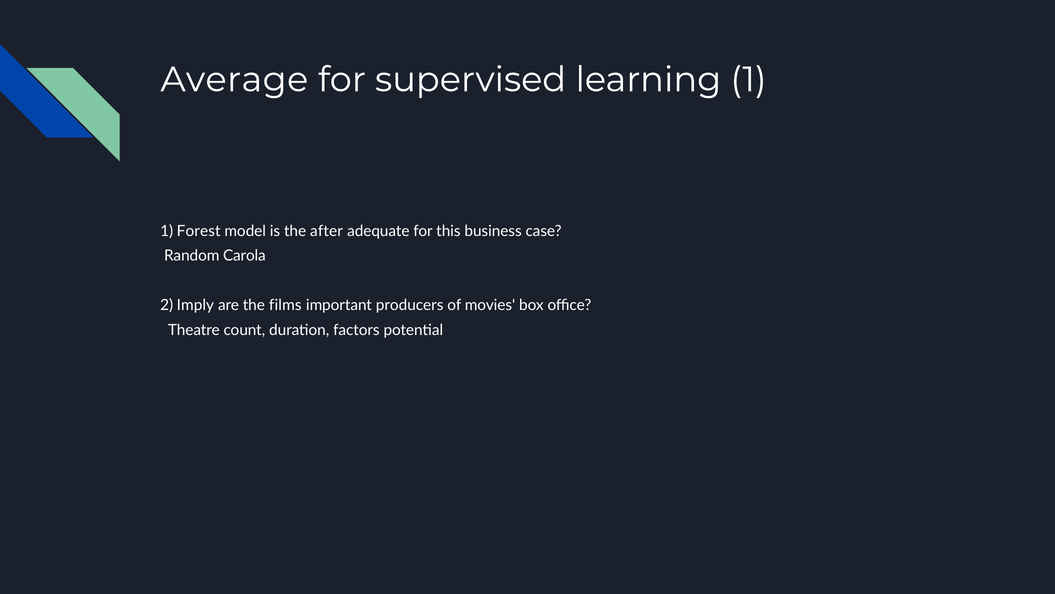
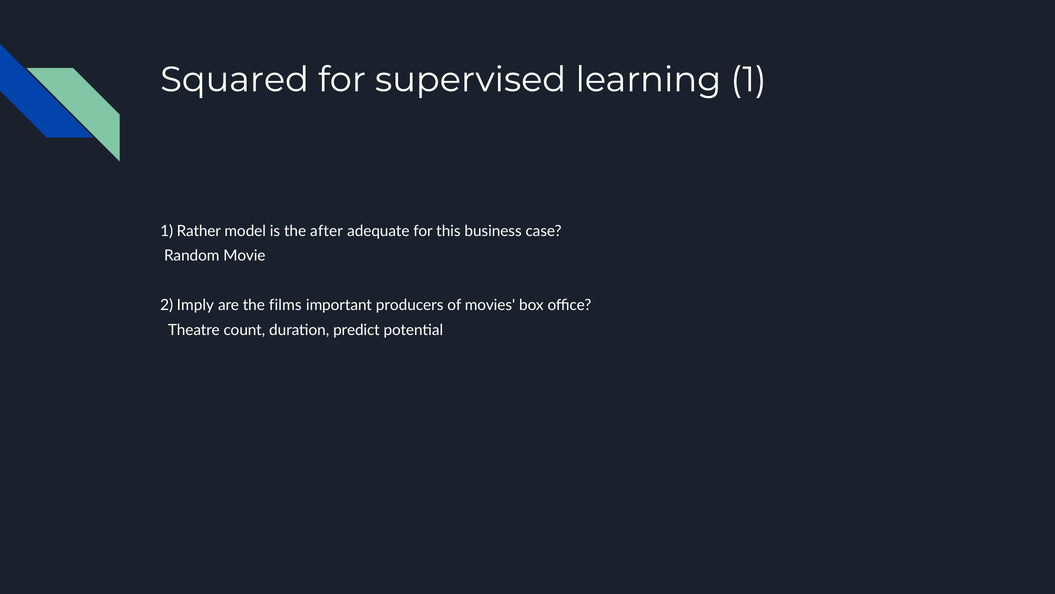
Average: Average -> Squared
Forest: Forest -> Rather
Carola: Carola -> Movie
factors: factors -> predict
